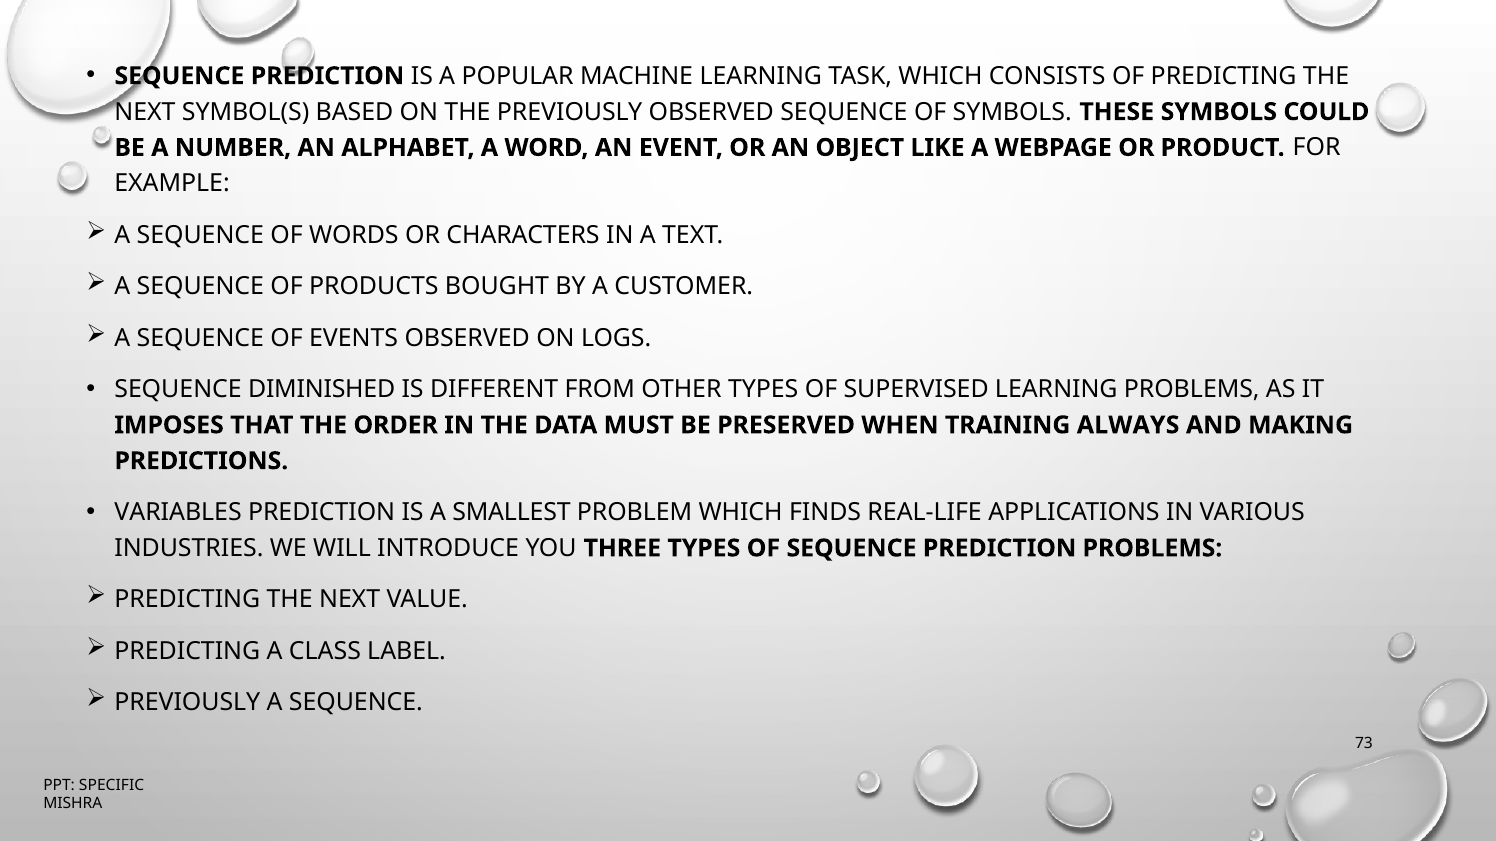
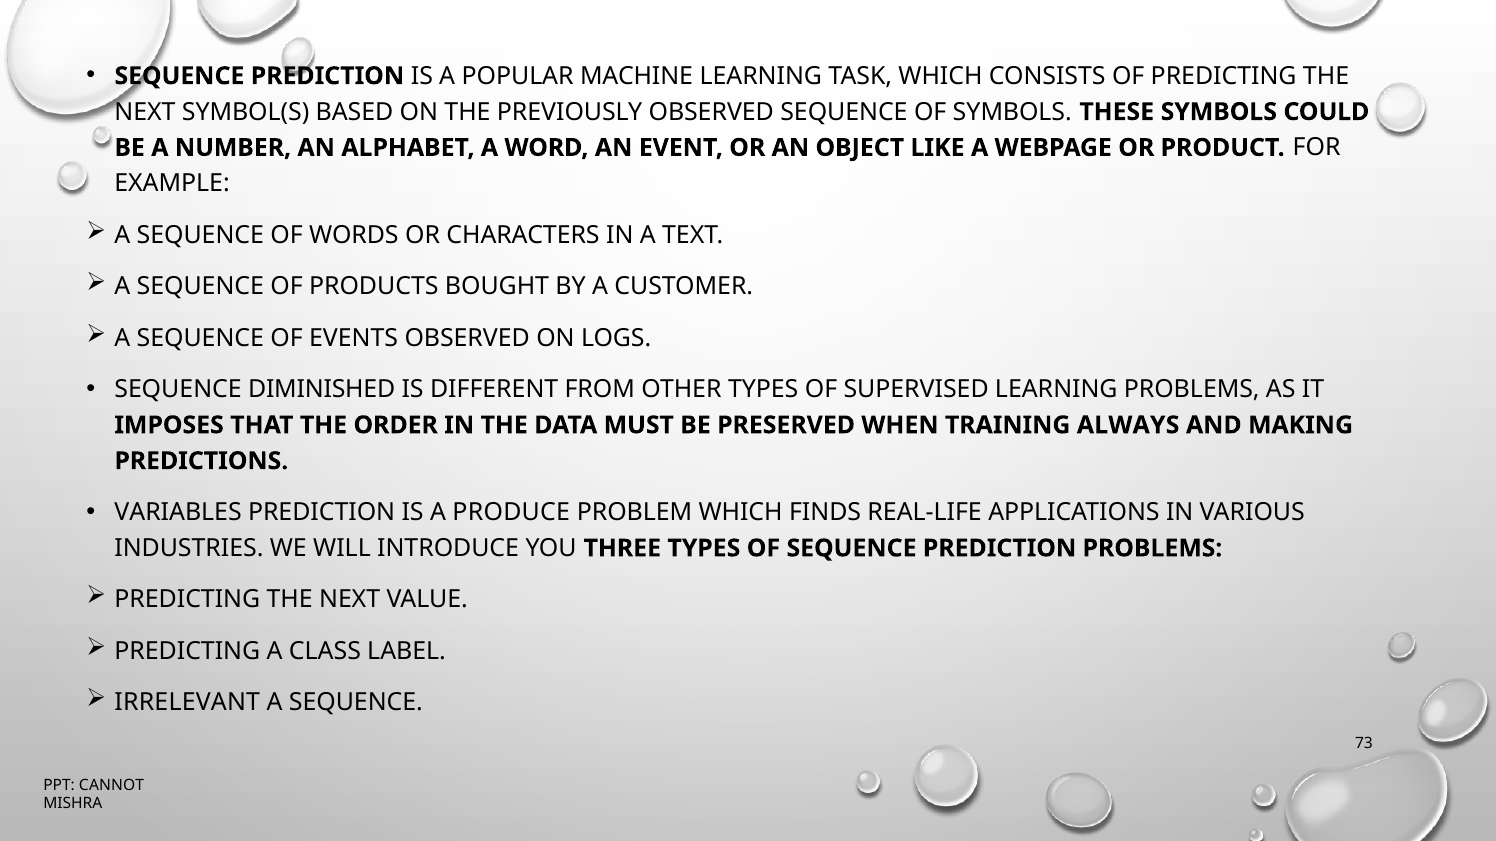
SMALLEST: SMALLEST -> PRODUCE
PREVIOUSLY at (187, 703): PREVIOUSLY -> IRRELEVANT
SPECIFIC: SPECIFIC -> CANNOT
